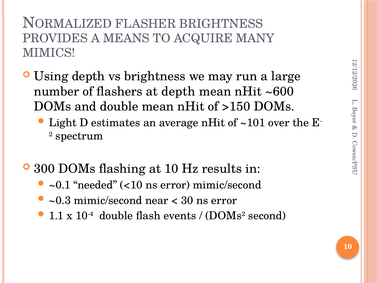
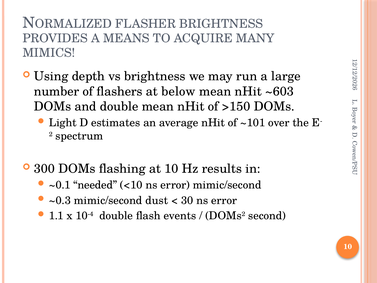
at depth: depth -> below
~600: ~600 -> ~603
near: near -> dust
